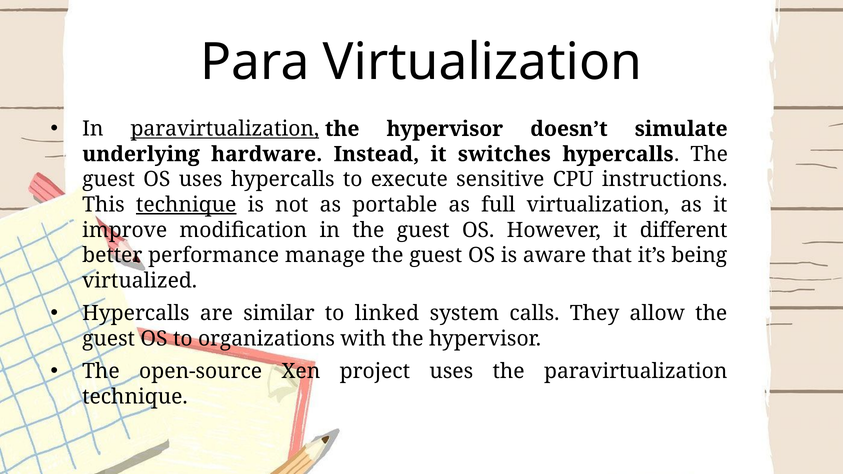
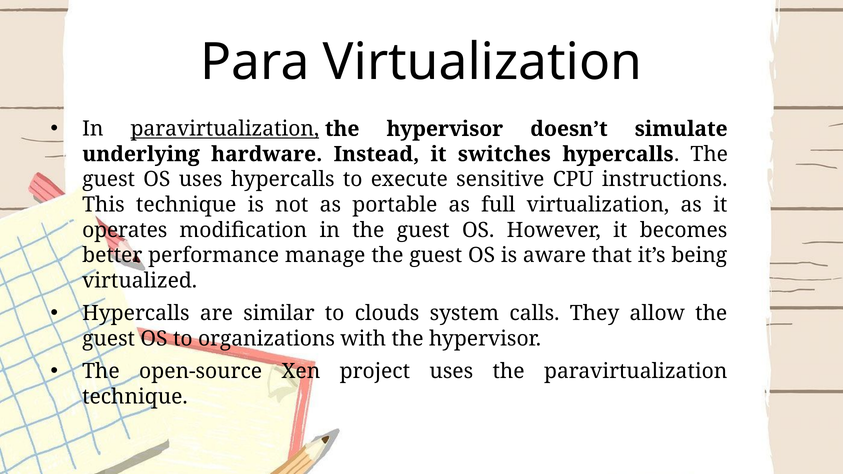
technique at (186, 205) underline: present -> none
improve: improve -> operates
different: different -> becomes
linked: linked -> clouds
